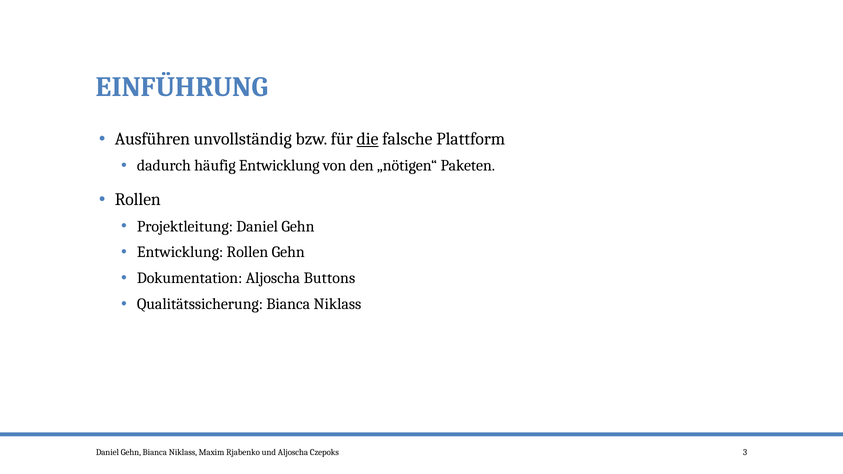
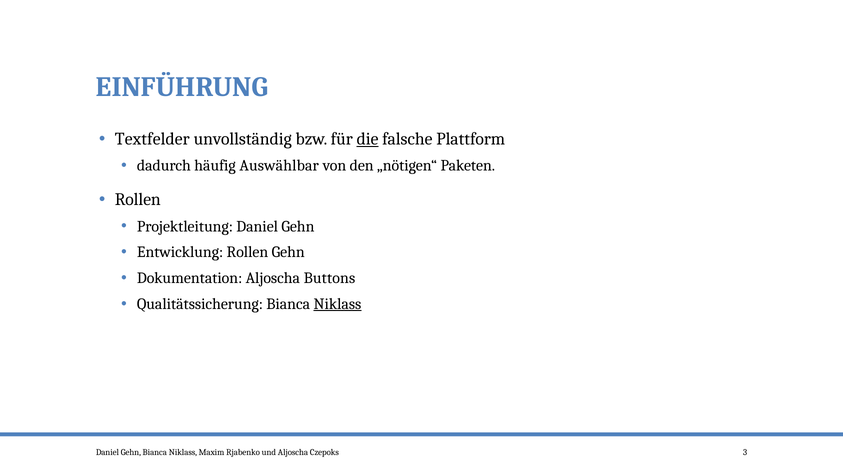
Ausführen: Ausführen -> Textfelder
häufig Entwicklung: Entwicklung -> Auswählbar
Niklass at (337, 304) underline: none -> present
